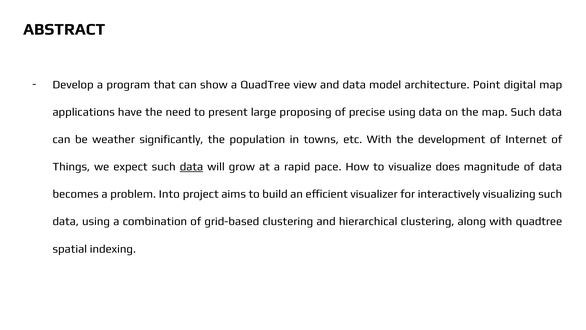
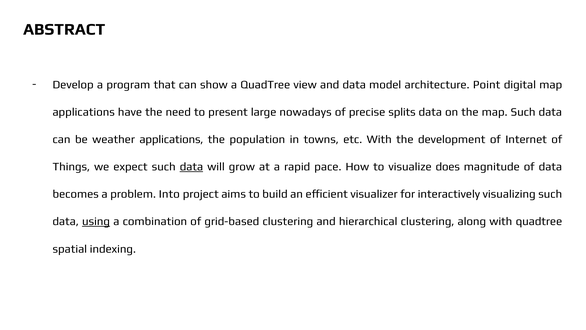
proposing: proposing -> nowadays
precise using: using -> splits
weather significantly: significantly -> applications
using at (96, 221) underline: none -> present
